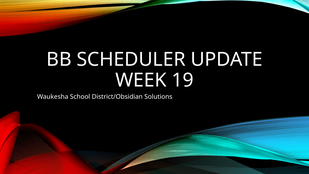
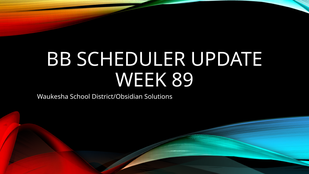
19: 19 -> 89
